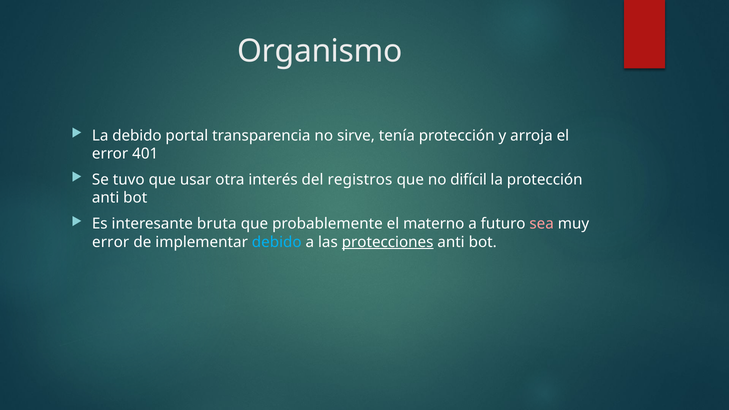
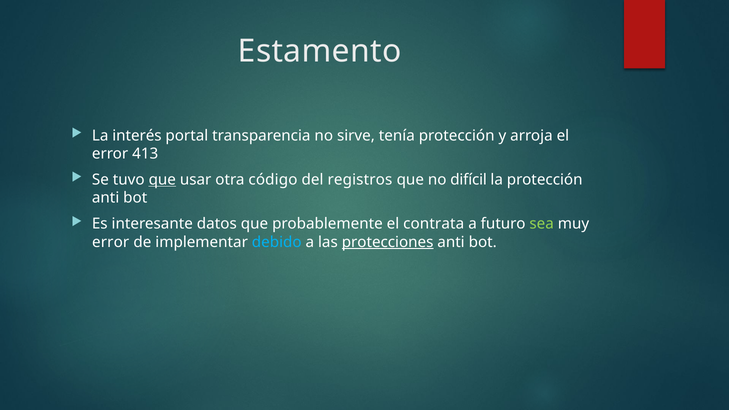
Organismo: Organismo -> Estamento
La debido: debido -> interés
401: 401 -> 413
que at (162, 180) underline: none -> present
interés: interés -> código
bruta: bruta -> datos
materno: materno -> contrata
sea colour: pink -> light green
